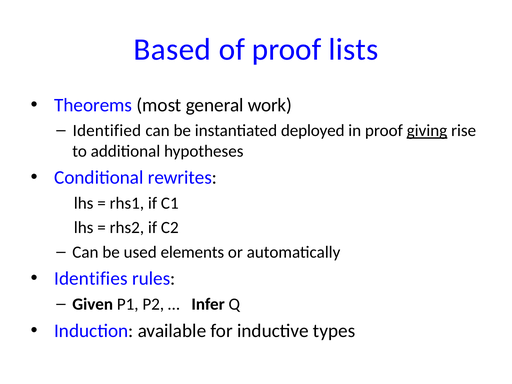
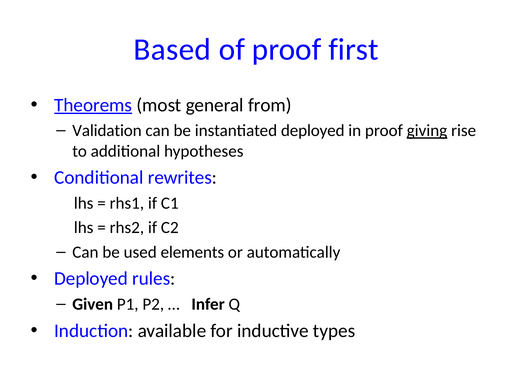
lists: lists -> first
Theorems underline: none -> present
work: work -> from
Identified: Identified -> Validation
Identifies at (91, 279): Identifies -> Deployed
